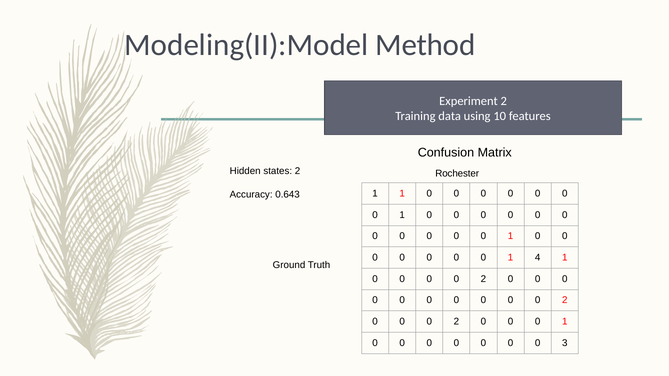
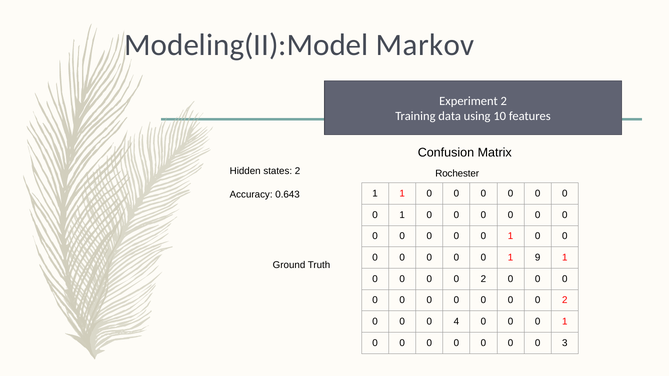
Method: Method -> Markov
4: 4 -> 9
2 at (456, 322): 2 -> 4
